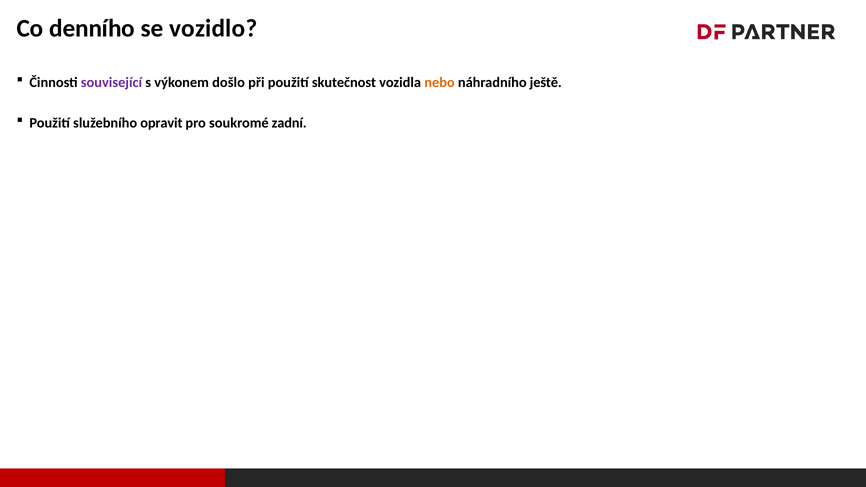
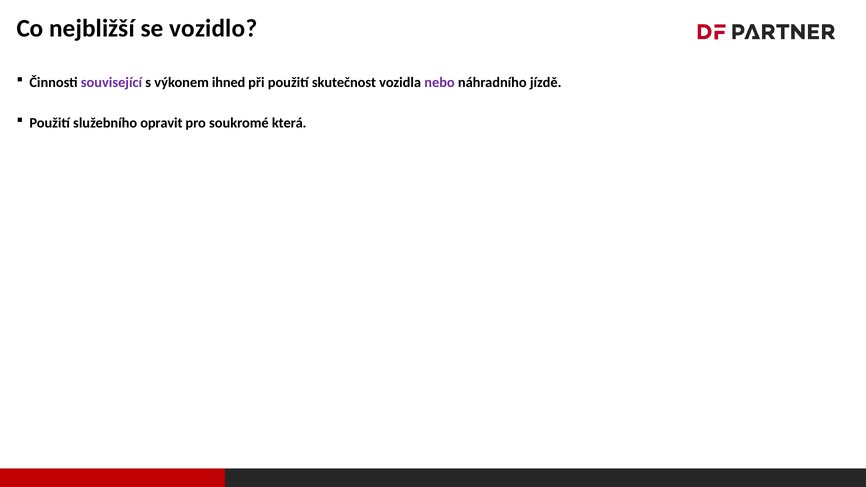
denního: denního -> nejbližší
došlo: došlo -> ihned
nebo colour: orange -> purple
ještě: ještě -> jízdě
zadní: zadní -> která
